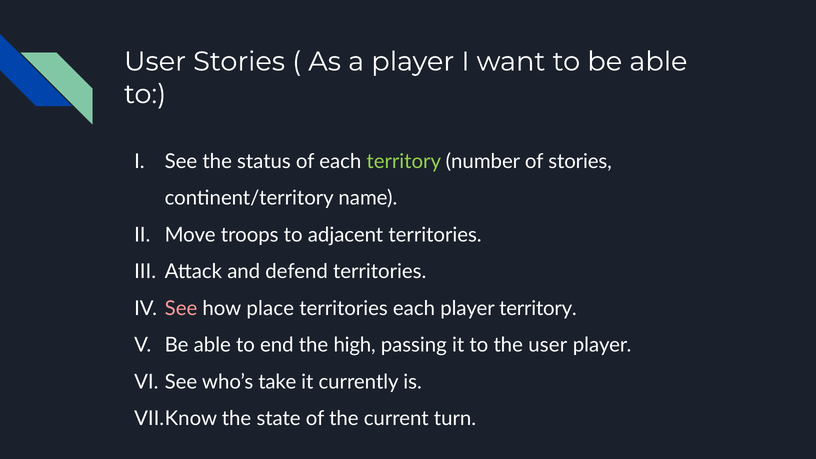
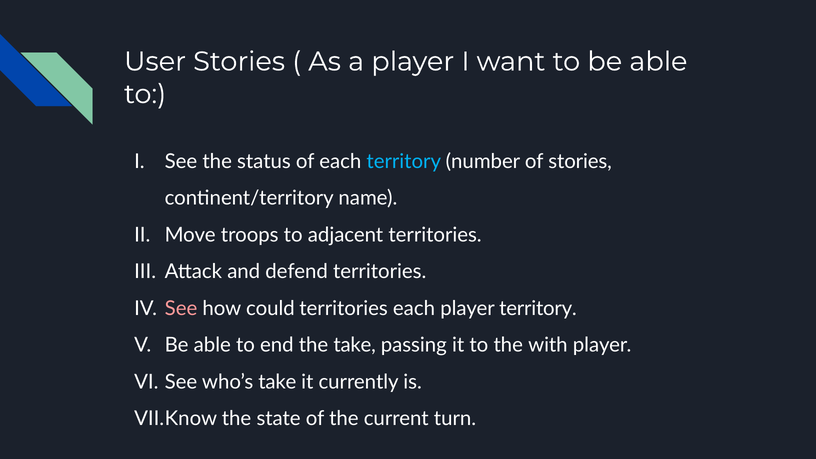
territory at (404, 162) colour: light green -> light blue
place: place -> could
the high: high -> take
the user: user -> with
